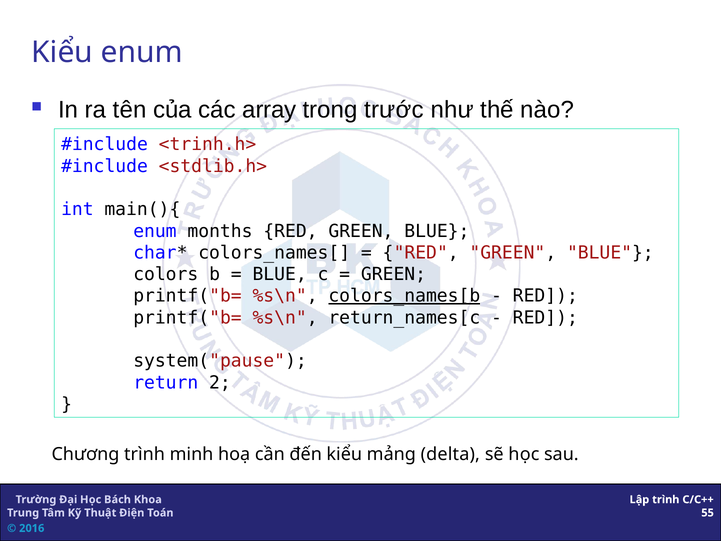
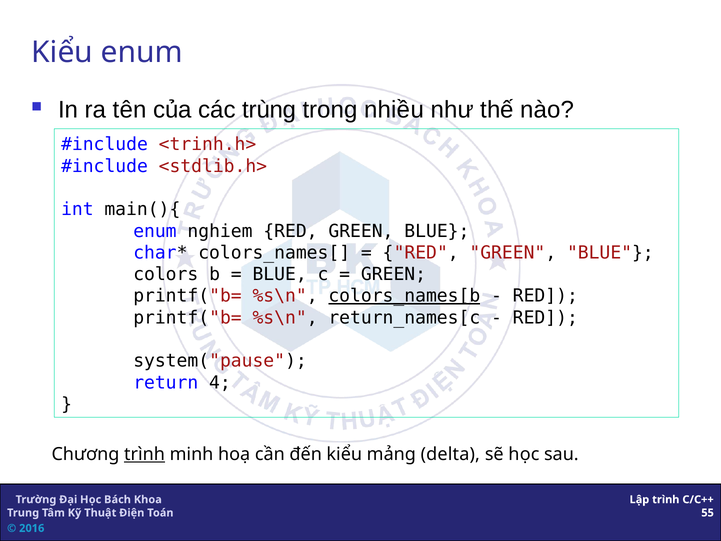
array: array -> trùng
trước: trước -> nhiều
months: months -> nghiem
2: 2 -> 4
trình at (145, 454) underline: none -> present
